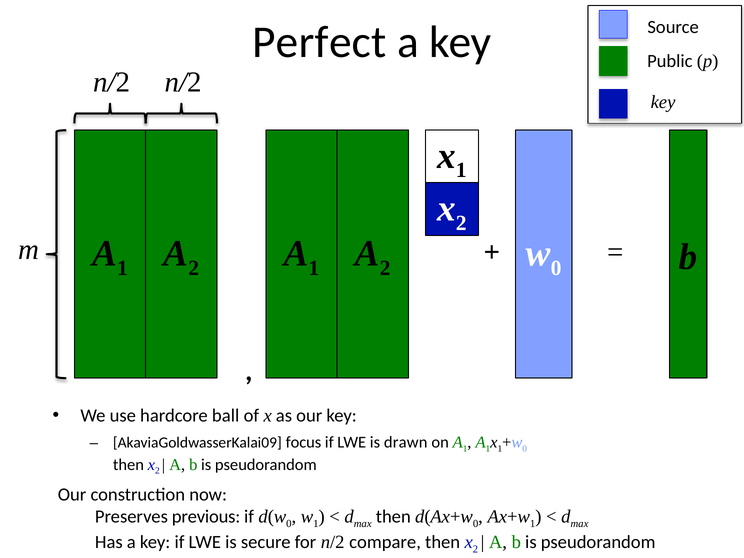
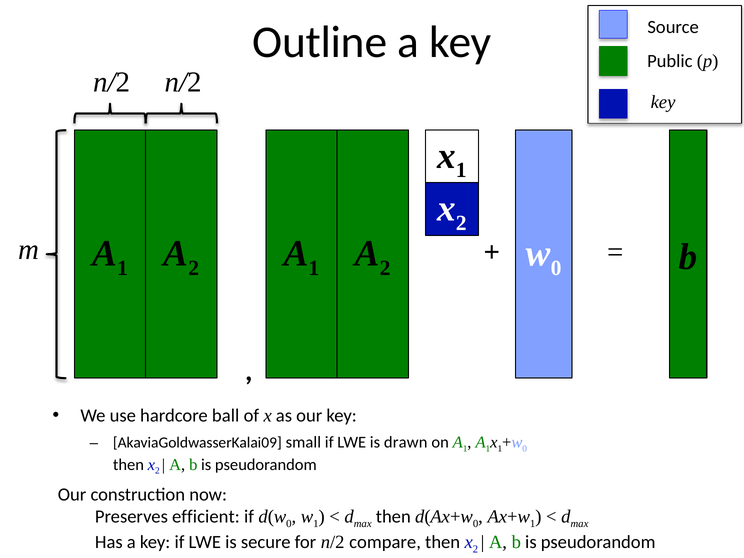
Perfect: Perfect -> Outline
focus: focus -> small
previous: previous -> efficient
